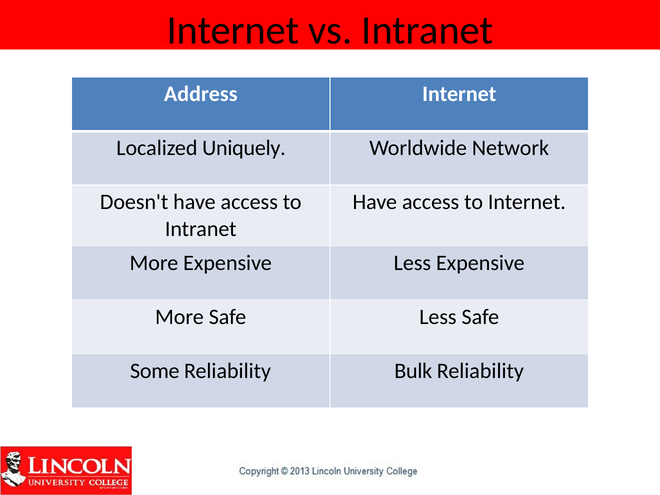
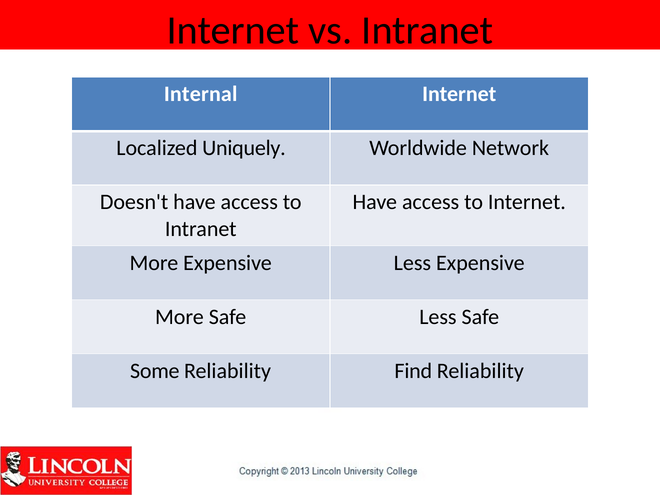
Address: Address -> Internal
Bulk: Bulk -> Find
